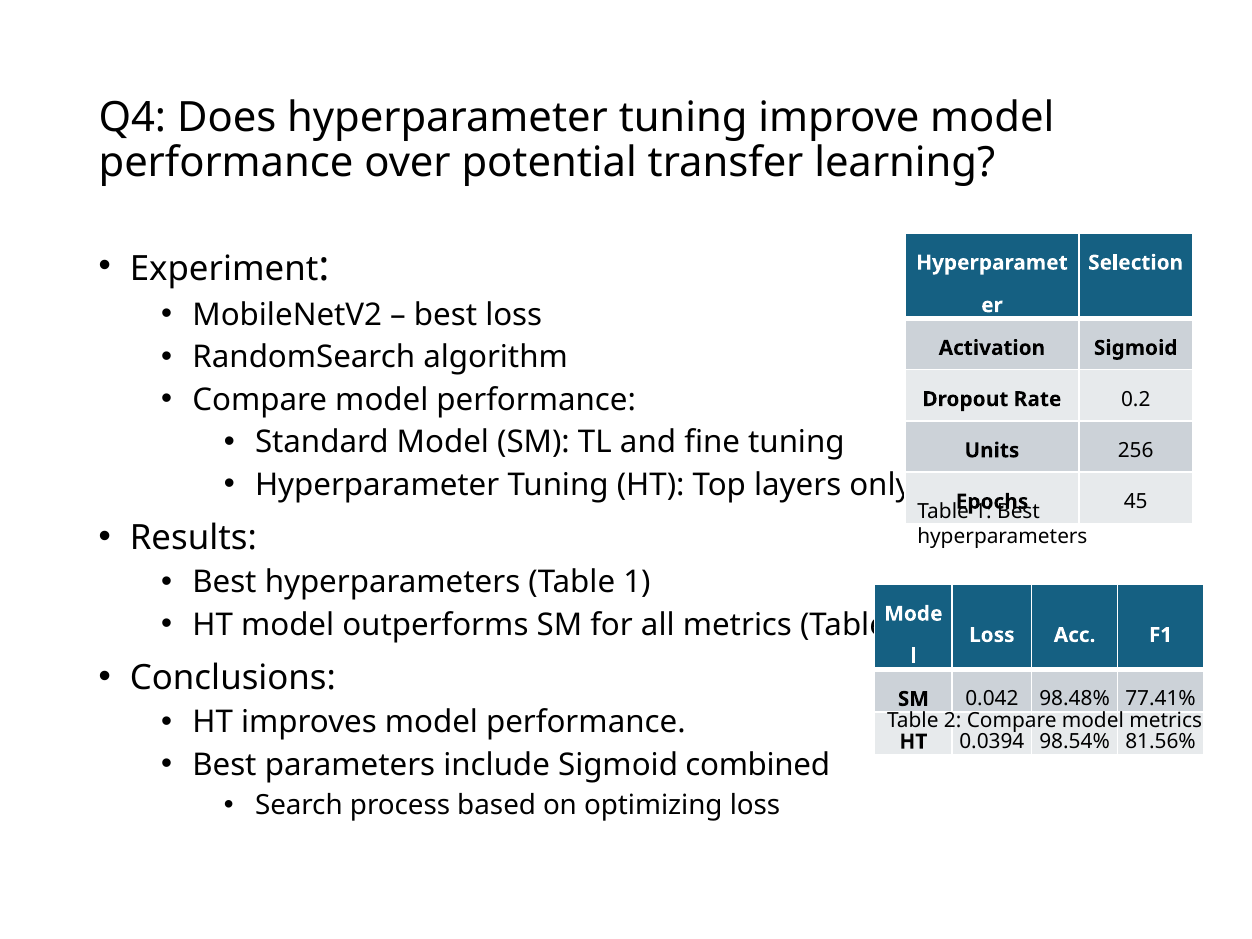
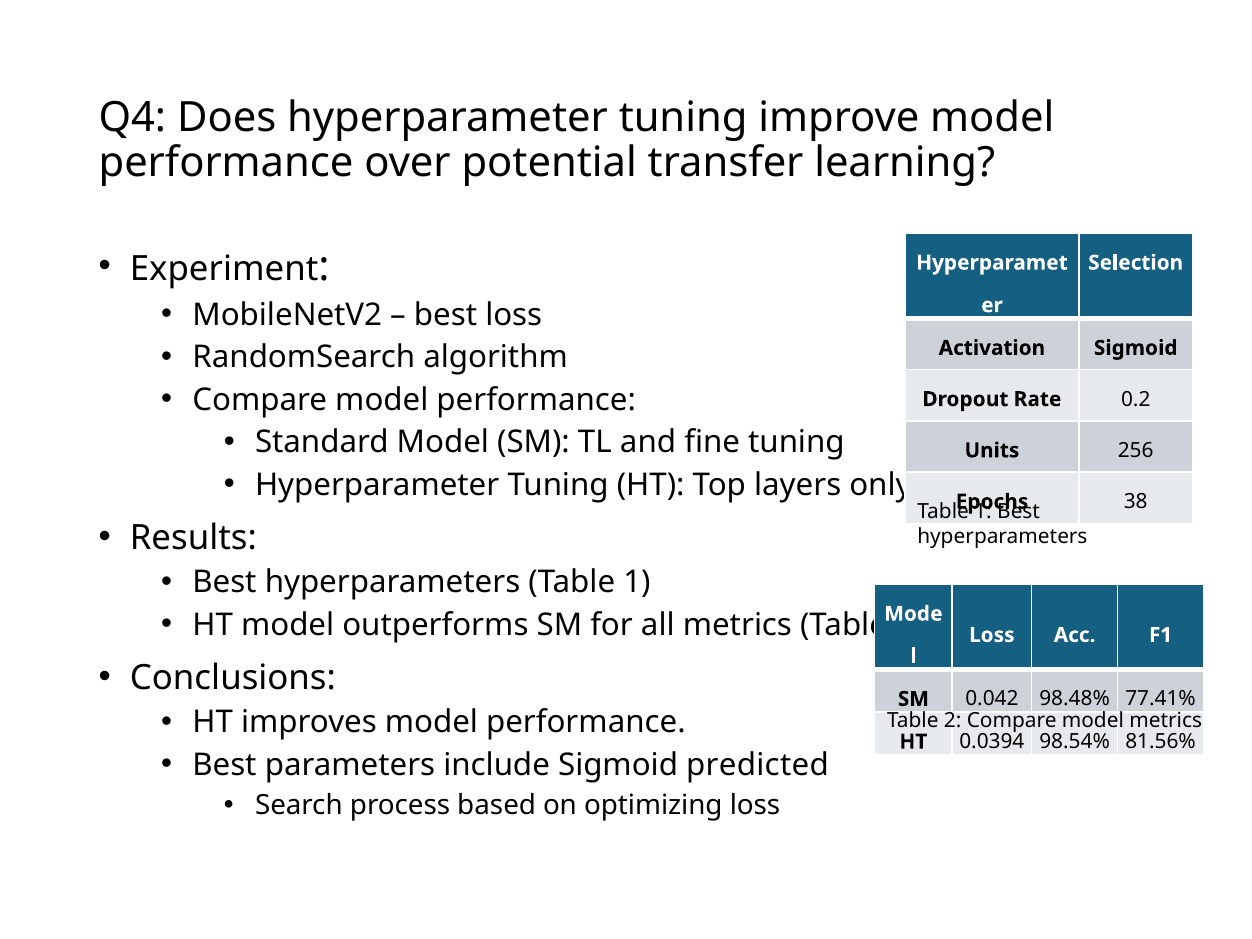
45: 45 -> 38
combined: combined -> predicted
